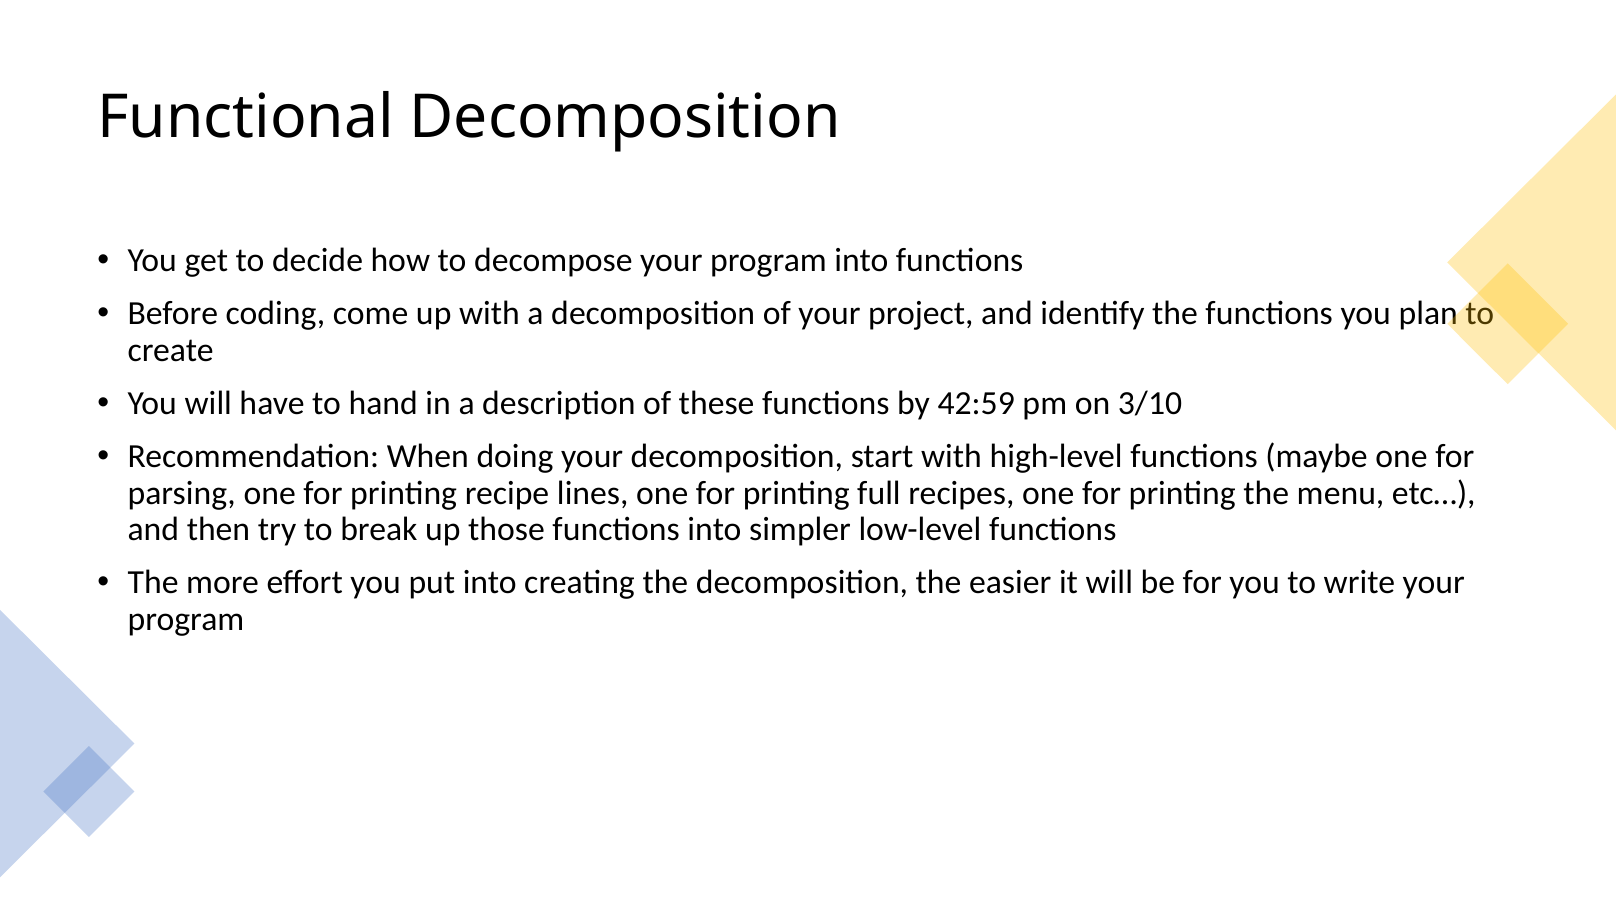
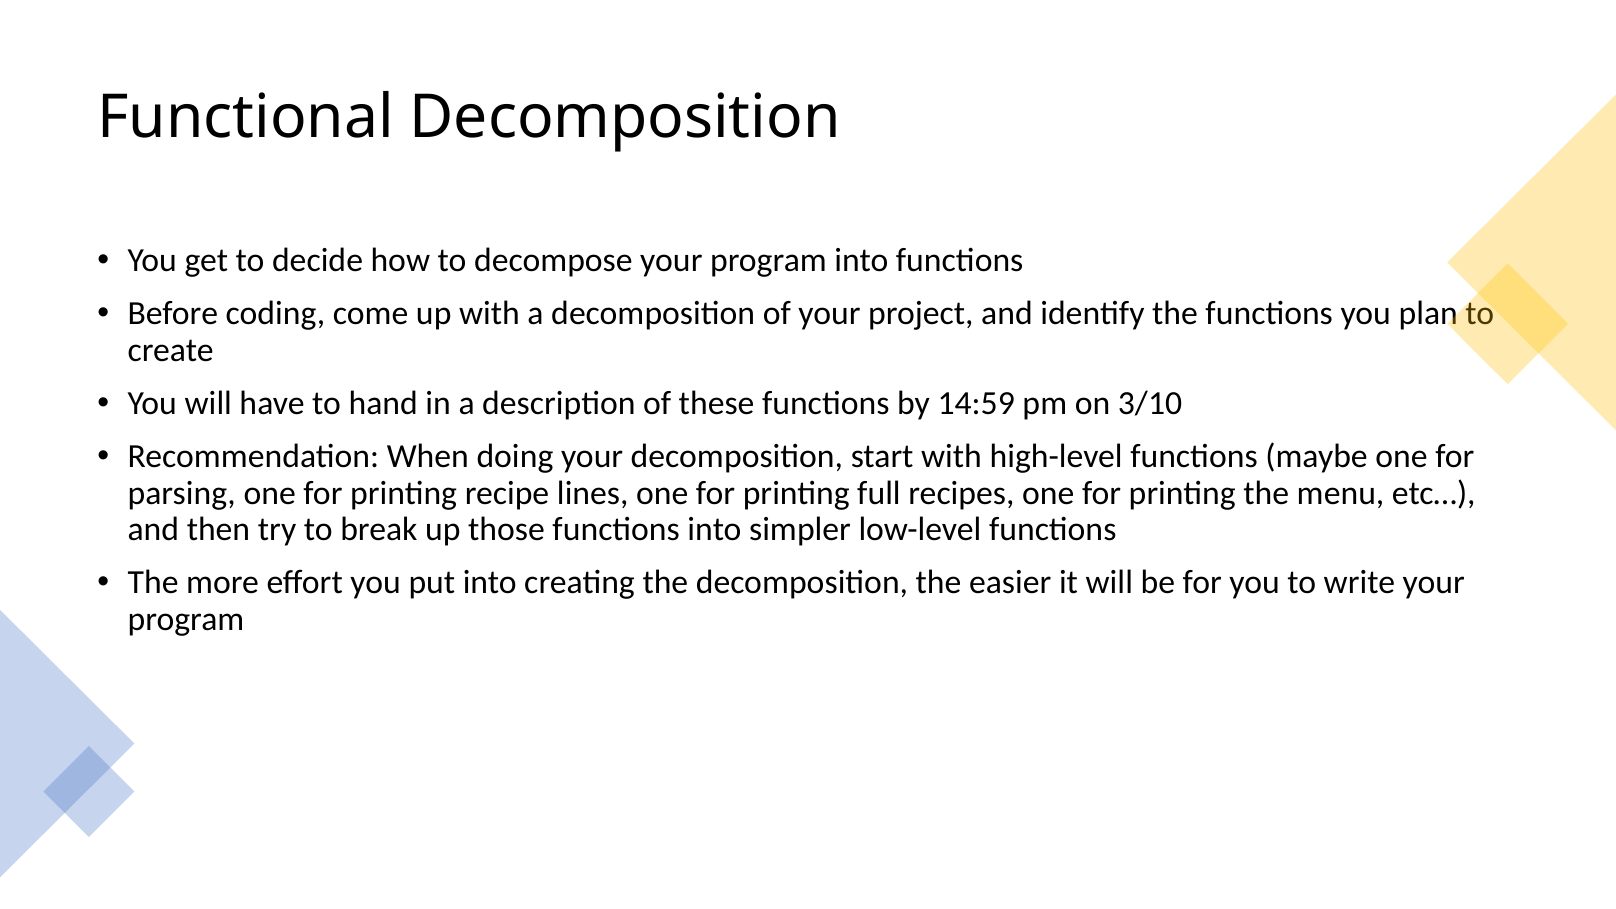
42:59: 42:59 -> 14:59
